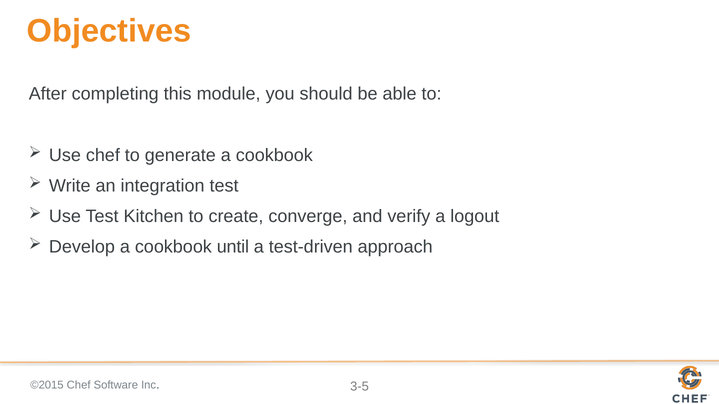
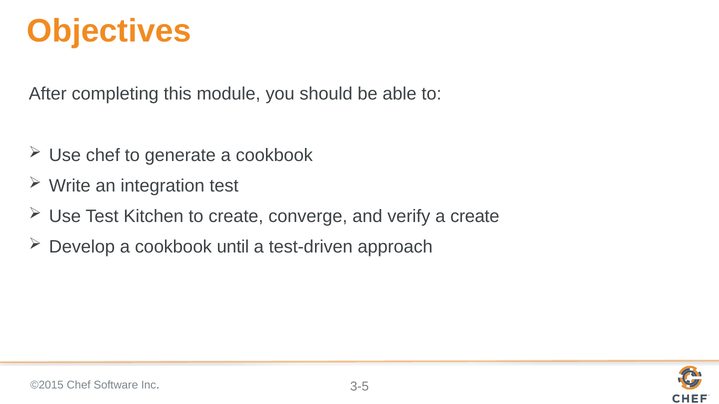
a logout: logout -> create
